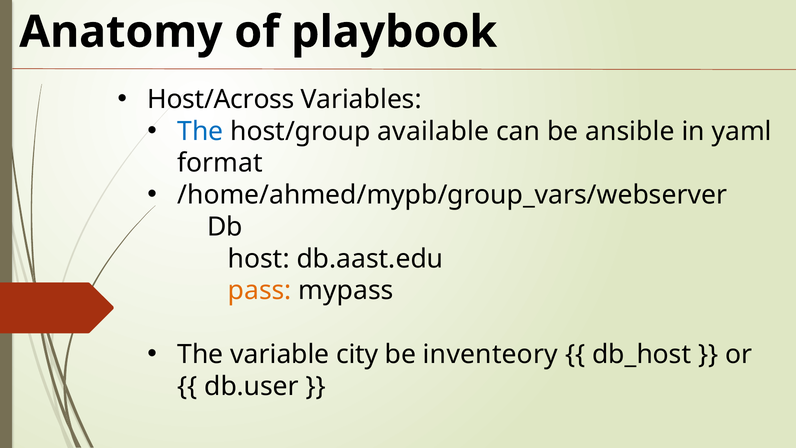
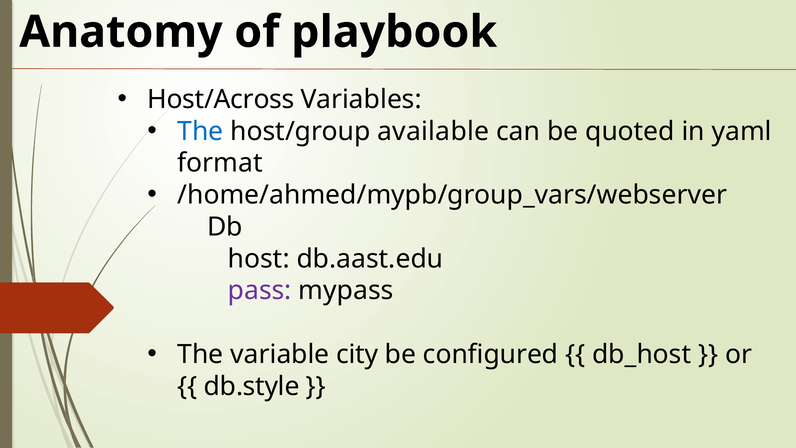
ansible: ansible -> quoted
pass colour: orange -> purple
inventeory: inventeory -> configured
db.user: db.user -> db.style
